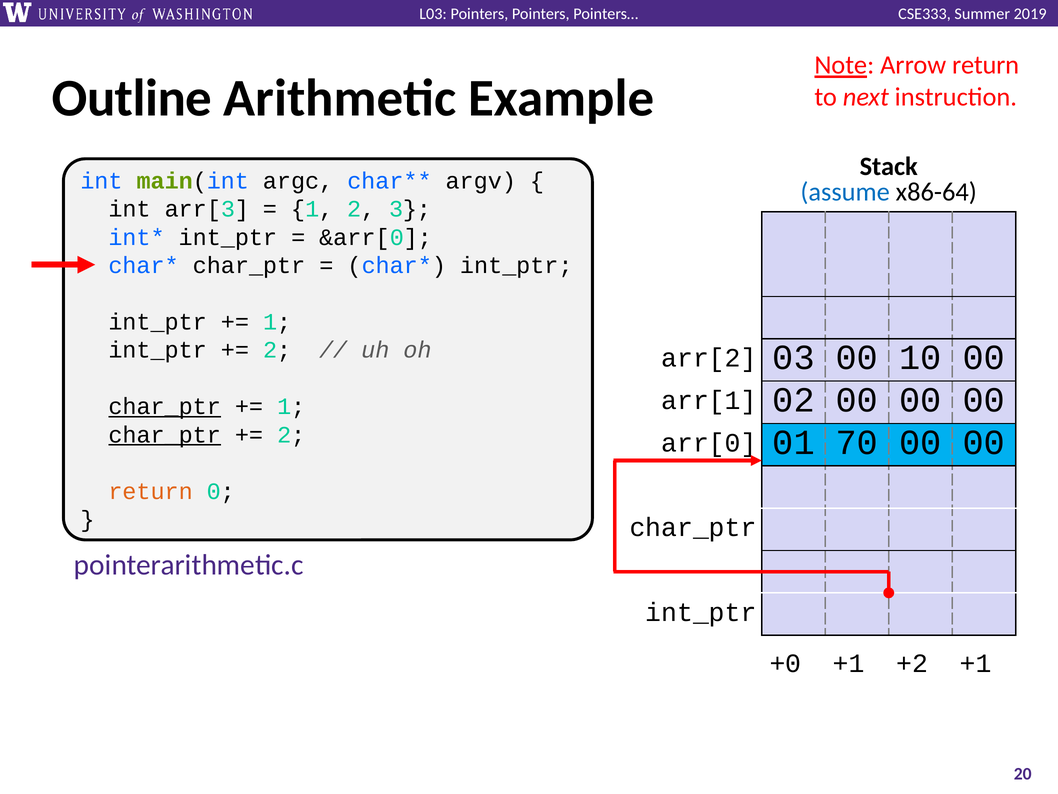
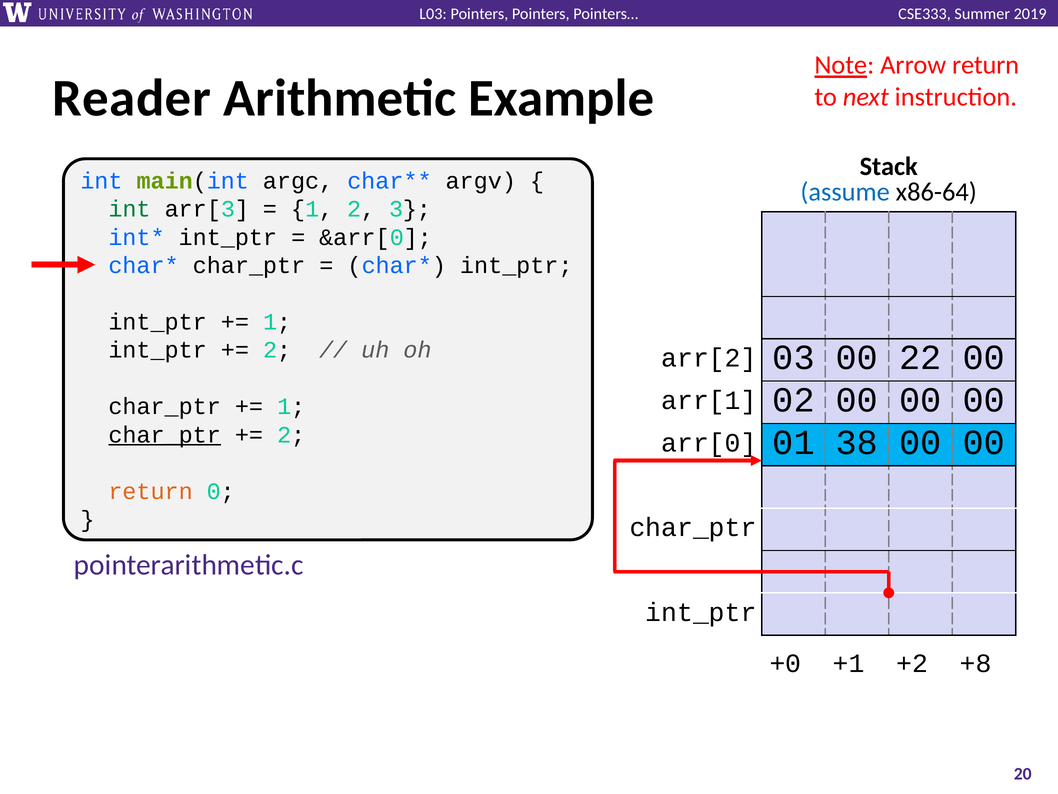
Outline: Outline -> Reader
int at (130, 209) colour: black -> green
10: 10 -> 22
char_ptr at (165, 406) underline: present -> none
70: 70 -> 38
+2 +1: +1 -> +8
